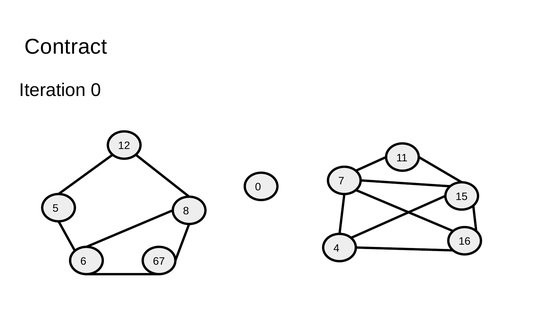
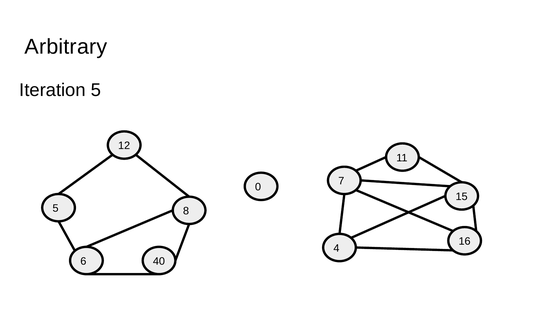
Contract: Contract -> Arbitrary
Iteration 0: 0 -> 5
67: 67 -> 40
